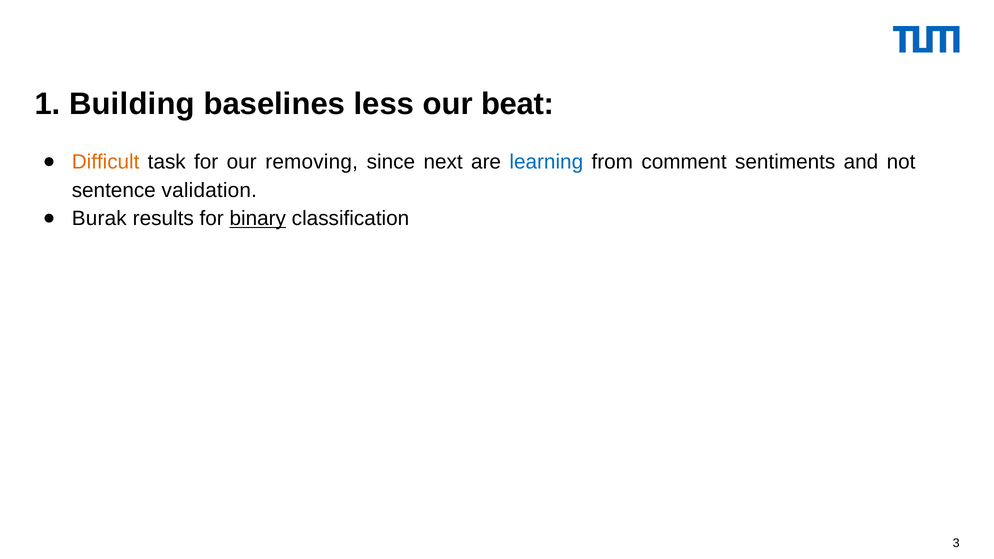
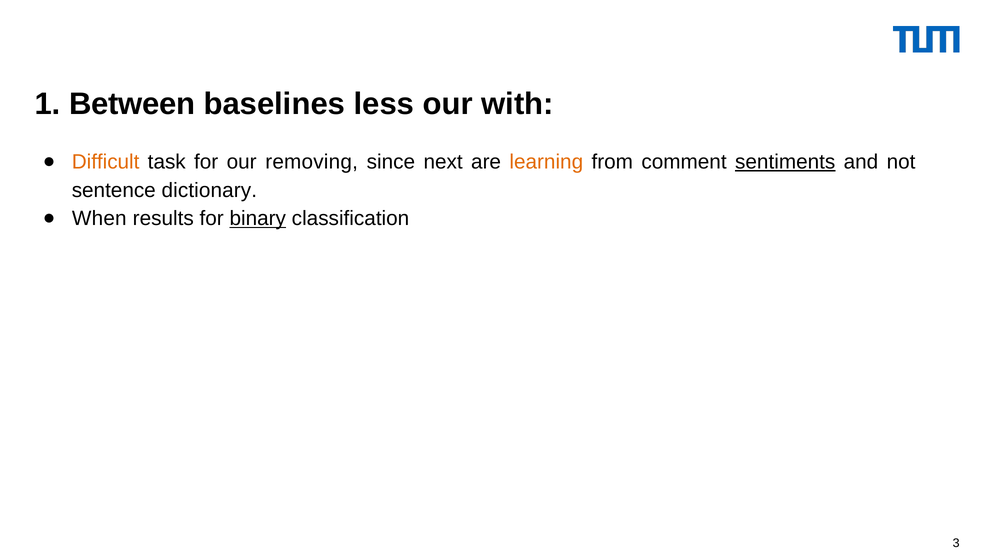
Building: Building -> Between
beat: beat -> with
learning colour: blue -> orange
sentiments underline: none -> present
validation: validation -> dictionary
Burak: Burak -> When
